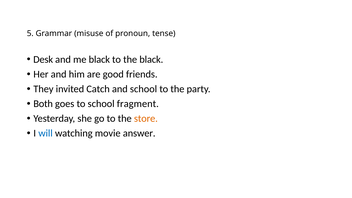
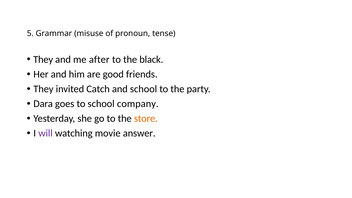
Desk at (43, 60): Desk -> They
me black: black -> after
Both: Both -> Dara
fragment: fragment -> company
will colour: blue -> purple
